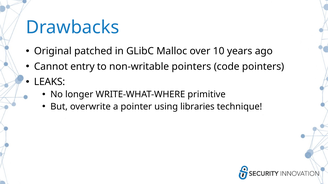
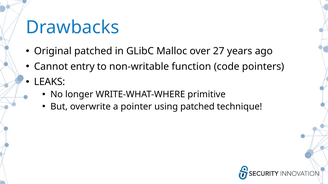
10: 10 -> 27
non-writable pointers: pointers -> function
using libraries: libraries -> patched
